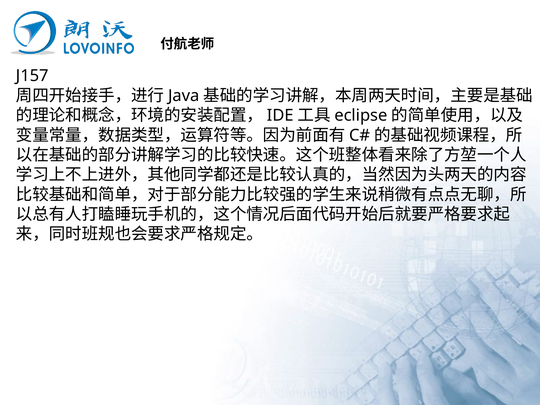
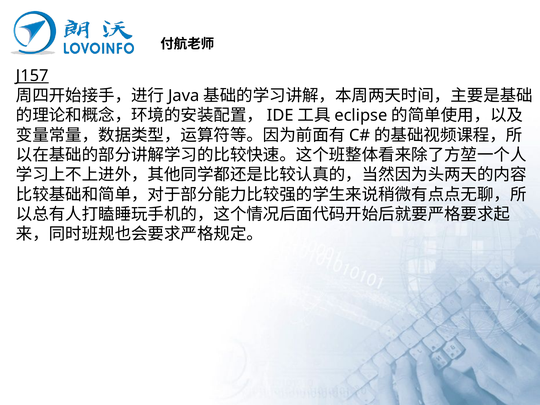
J157 underline: none -> present
